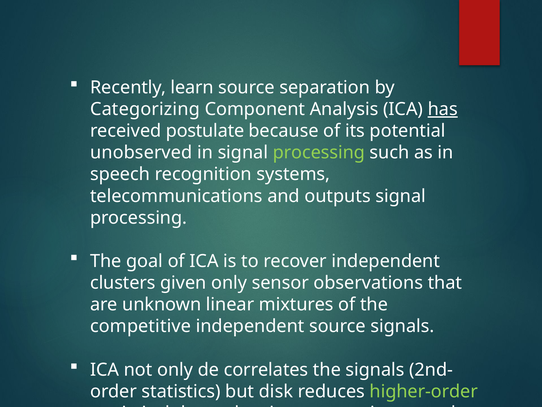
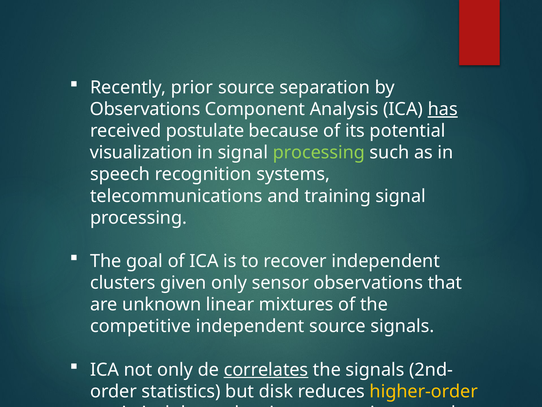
learn: learn -> prior
Categorizing at (145, 109): Categorizing -> Observations
unobserved: unobserved -> visualization
outputs: outputs -> training
correlates underline: none -> present
higher-order colour: light green -> yellow
